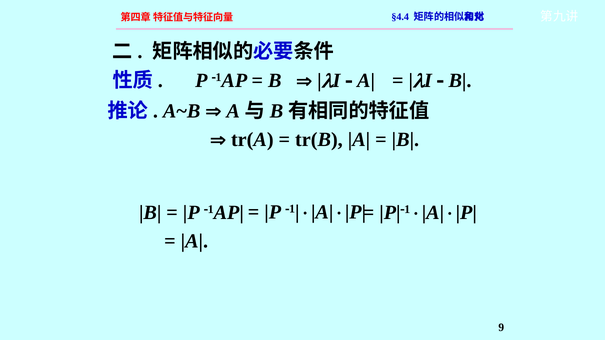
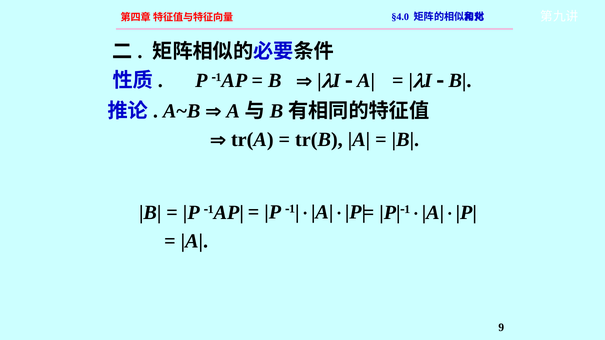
§4.4: §4.4 -> §4.0
